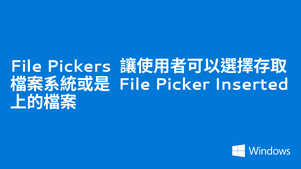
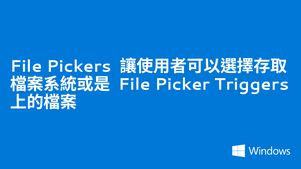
Inserted: Inserted -> Triggers
